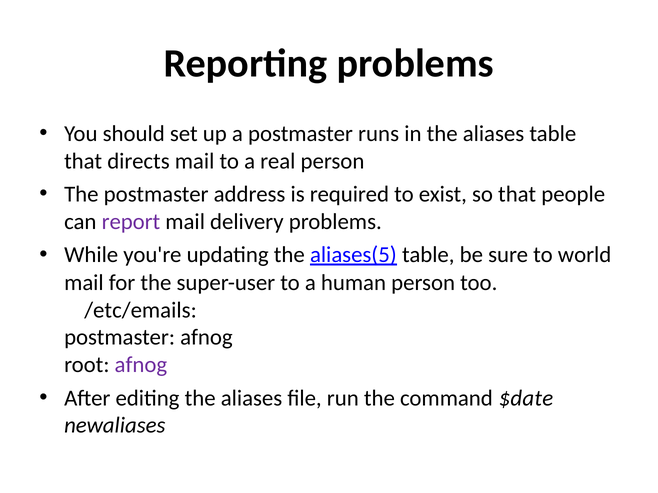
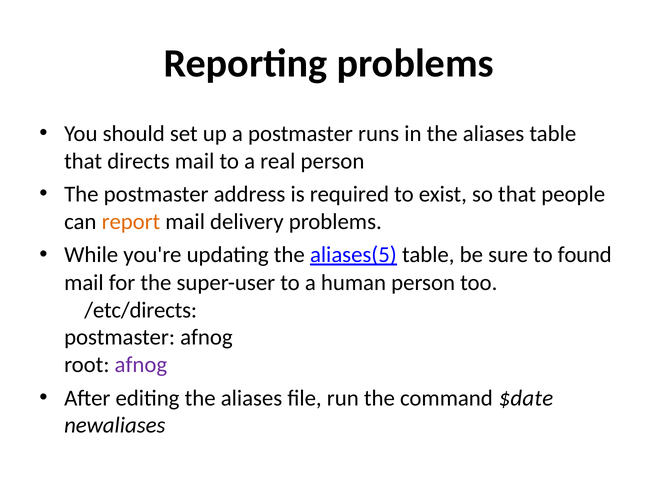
report colour: purple -> orange
world: world -> found
/etc/emails: /etc/emails -> /etc/directs
